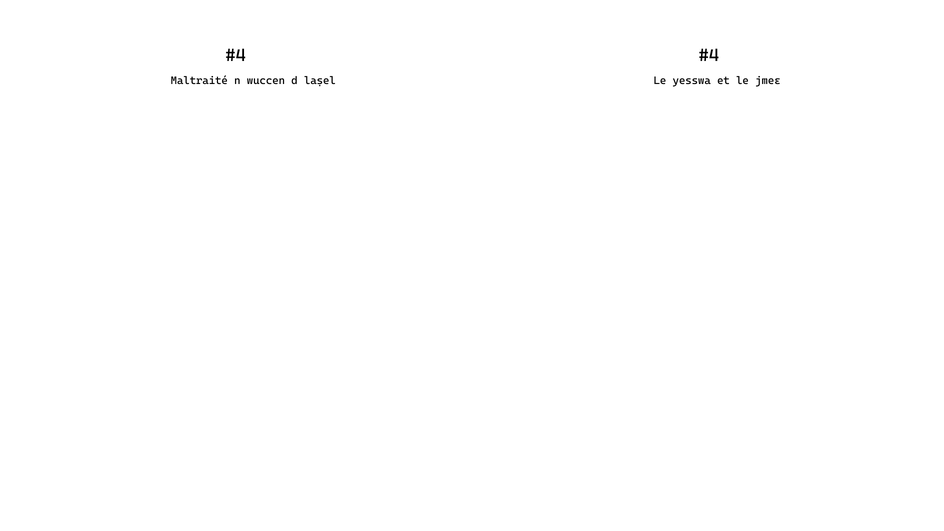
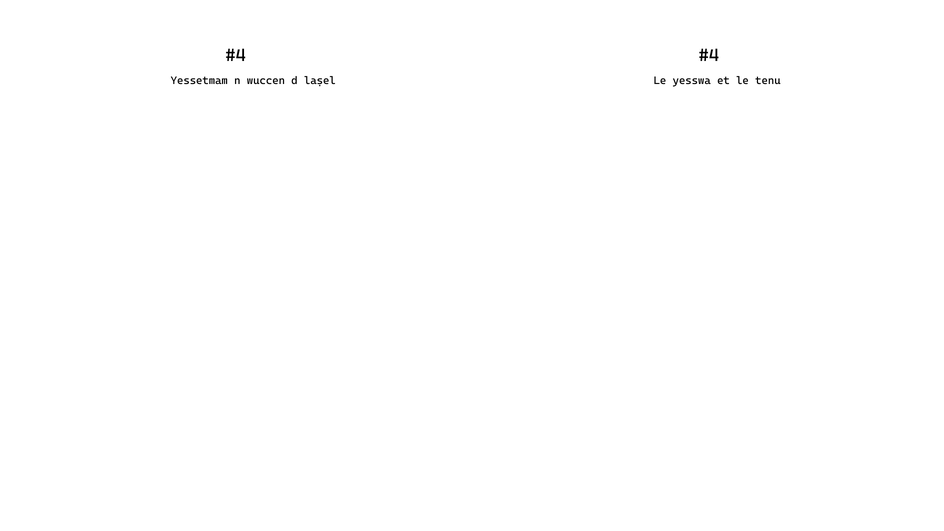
Maltraité: Maltraité -> Yessetmam
jmeɛ: jmeɛ -> tenu
